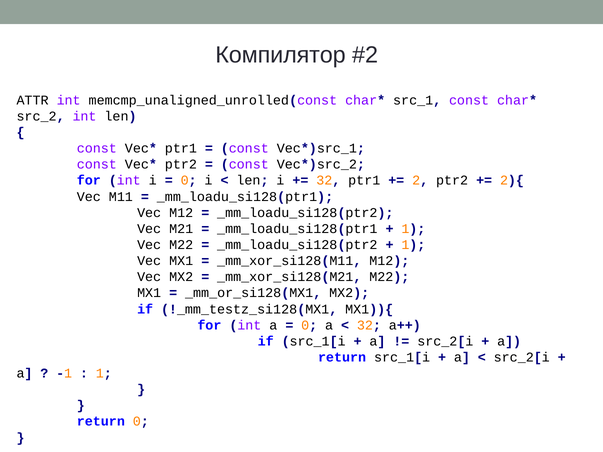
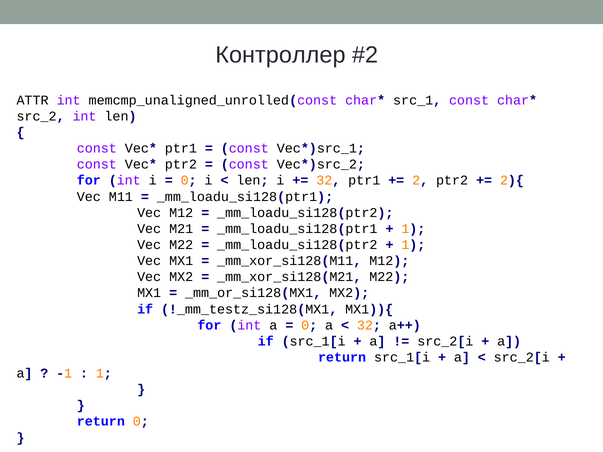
Компилятор: Компилятор -> Контроллер
